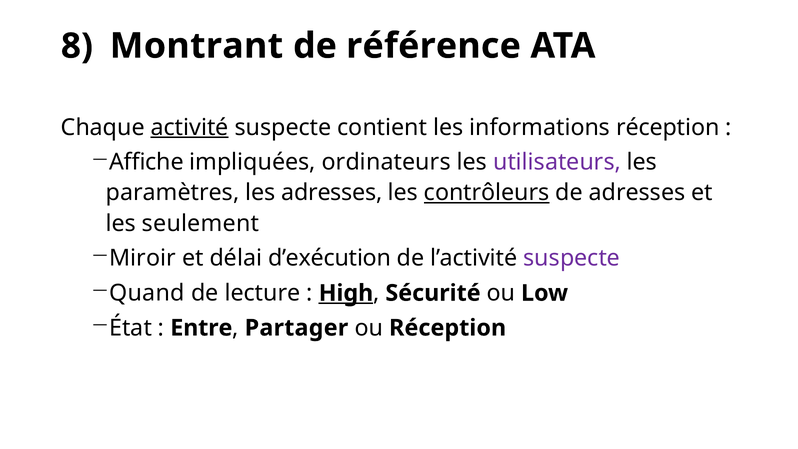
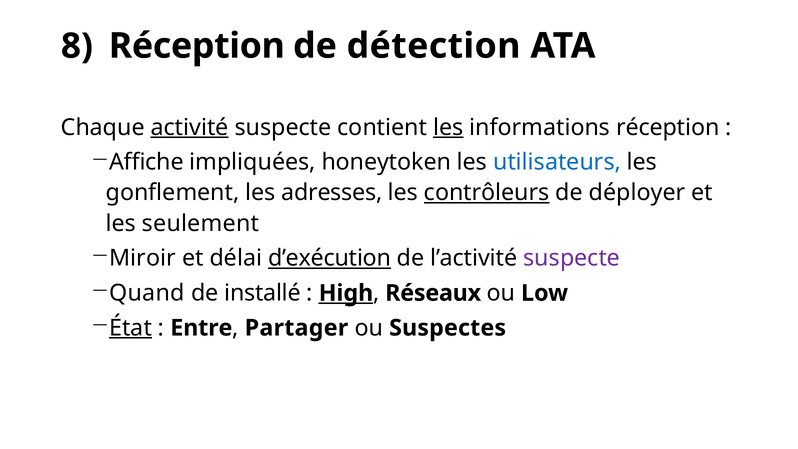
Montrant at (196, 46): Montrant -> Réception
référence: référence -> détection
les at (448, 127) underline: none -> present
ordinateurs: ordinateurs -> honeytoken
utilisateurs colour: purple -> blue
paramètres: paramètres -> gonflement
de adresses: adresses -> déployer
d’exécution underline: none -> present
lecture: lecture -> installé
Sécurité: Sécurité -> Réseaux
État underline: none -> present
ou Réception: Réception -> Suspectes
